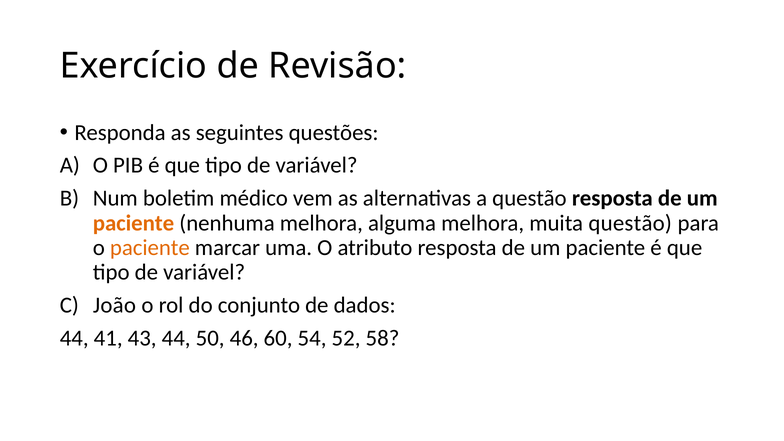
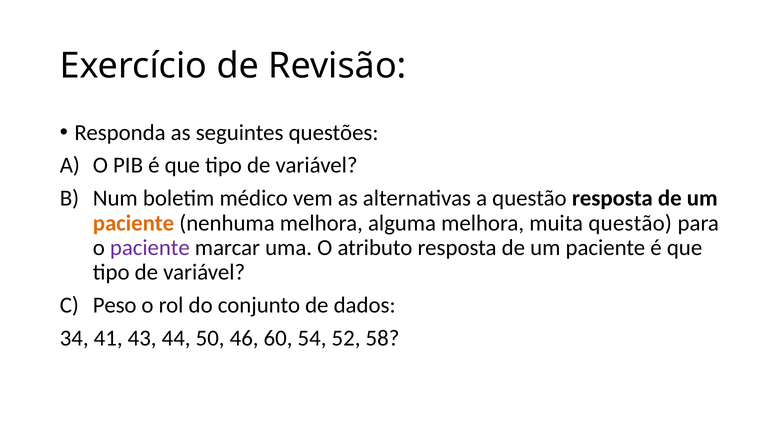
paciente at (150, 248) colour: orange -> purple
João: João -> Peso
44 at (74, 338): 44 -> 34
